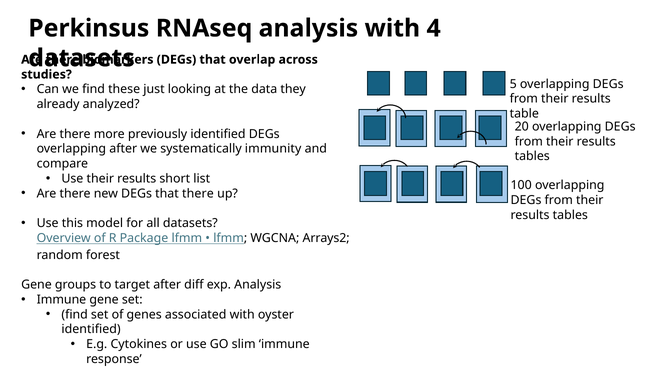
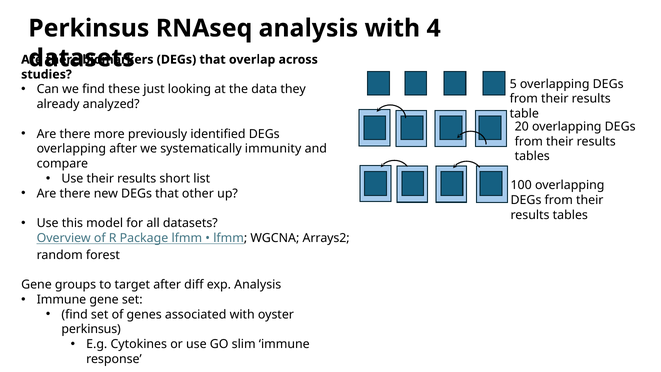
that there: there -> other
identified at (91, 329): identified -> perkinsus
